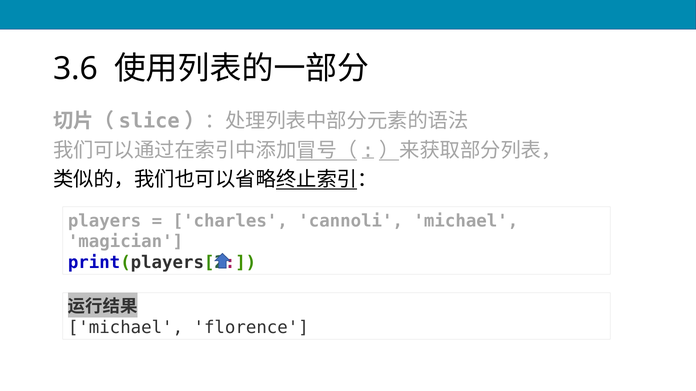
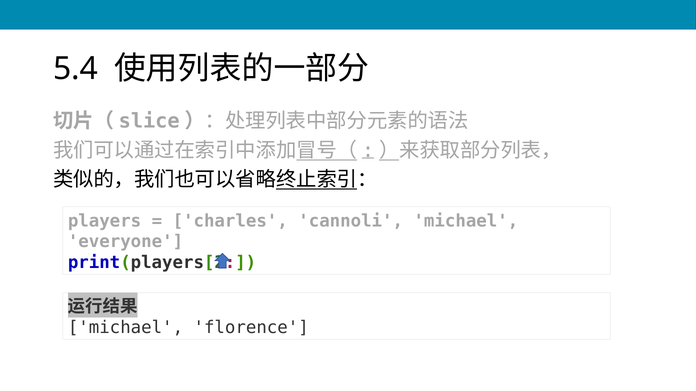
3.6: 3.6 -> 5.4
magician: magician -> everyone
